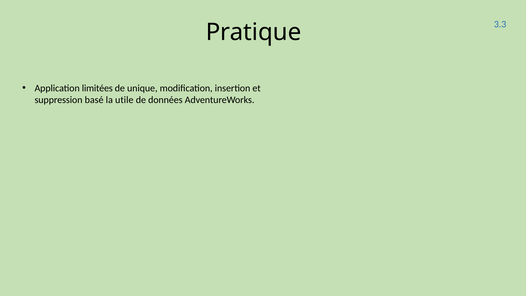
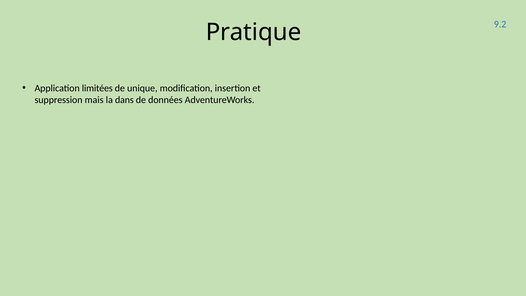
3.3: 3.3 -> 9.2
basé: basé -> mais
utile: utile -> dans
